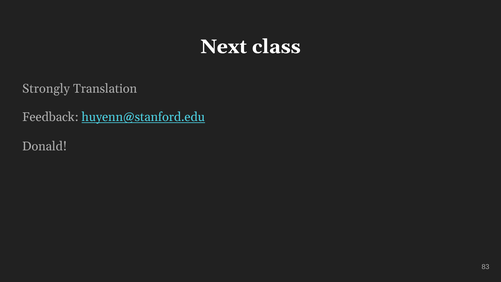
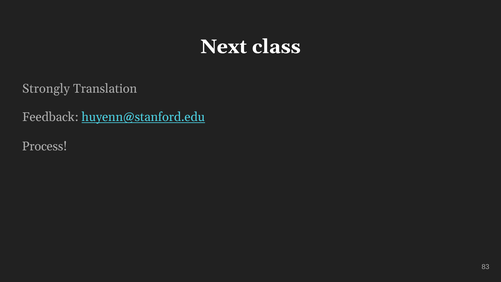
Donald: Donald -> Process
